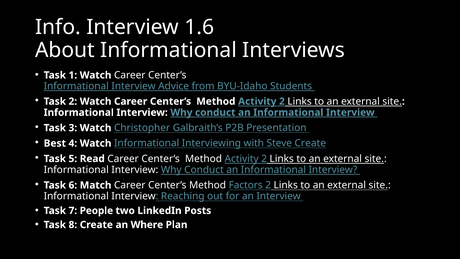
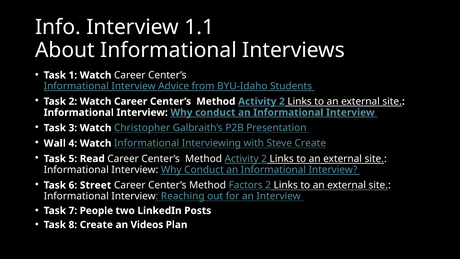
1.6: 1.6 -> 1.1
Best: Best -> Wall
Match: Match -> Street
Where: Where -> Videos
